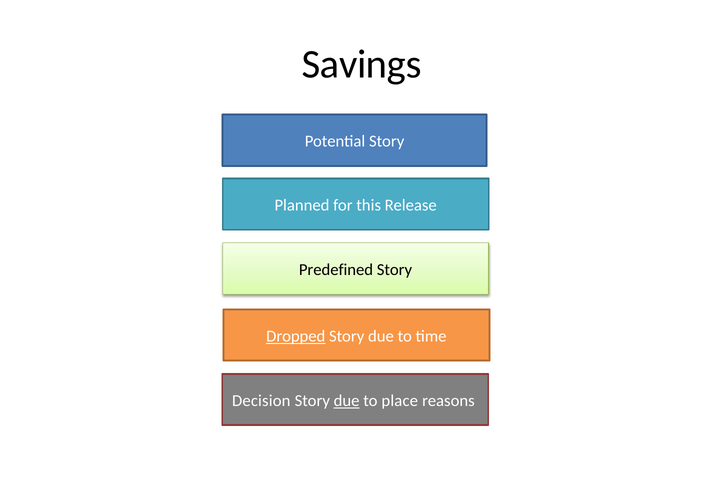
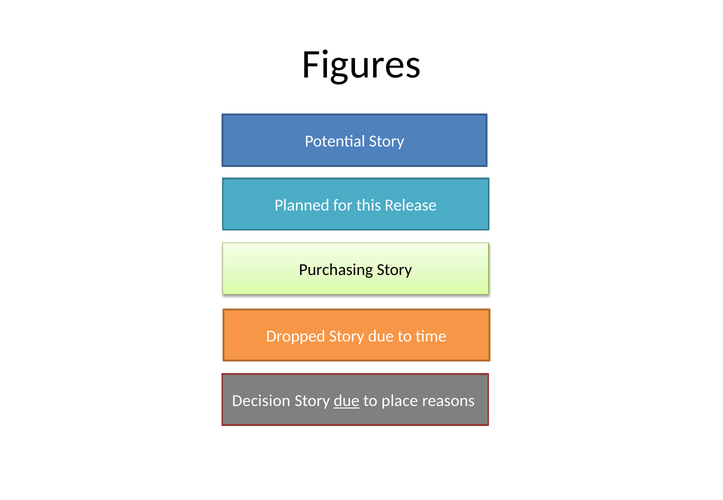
Savings: Savings -> Figures
Predefined: Predefined -> Purchasing
Dropped underline: present -> none
